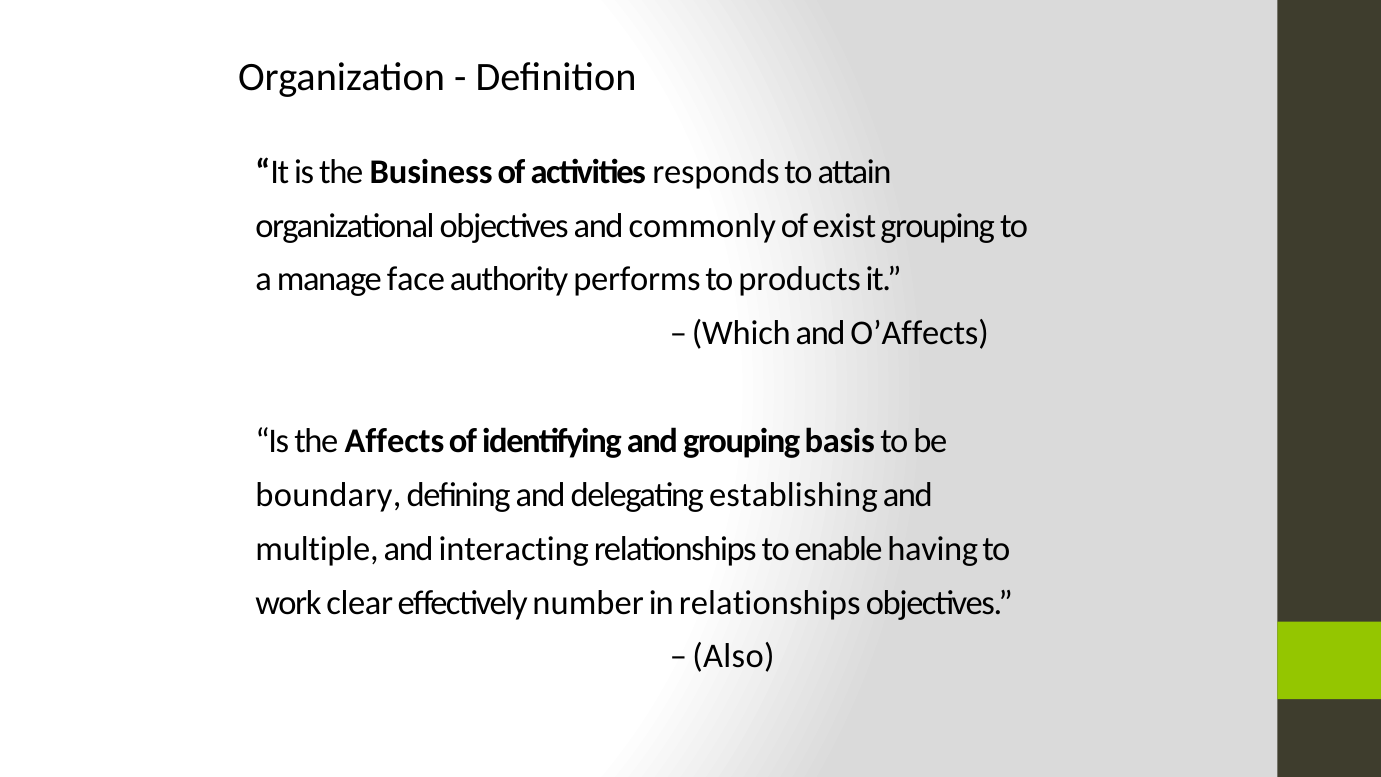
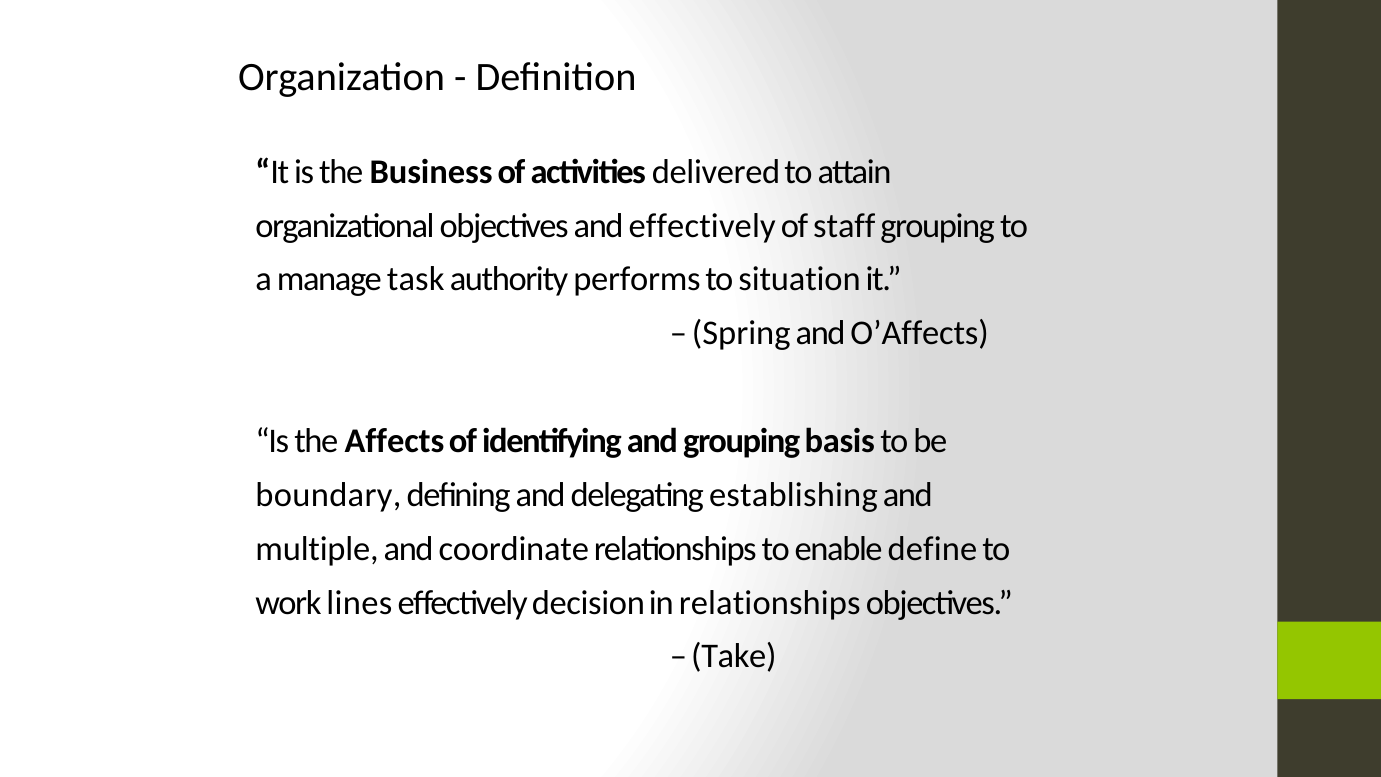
responds: responds -> delivered
and commonly: commonly -> effectively
exist: exist -> staff
face: face -> task
products: products -> situation
Which: Which -> Spring
interacting: interacting -> coordinate
having: having -> define
clear: clear -> lines
number: number -> decision
Also: Also -> Take
